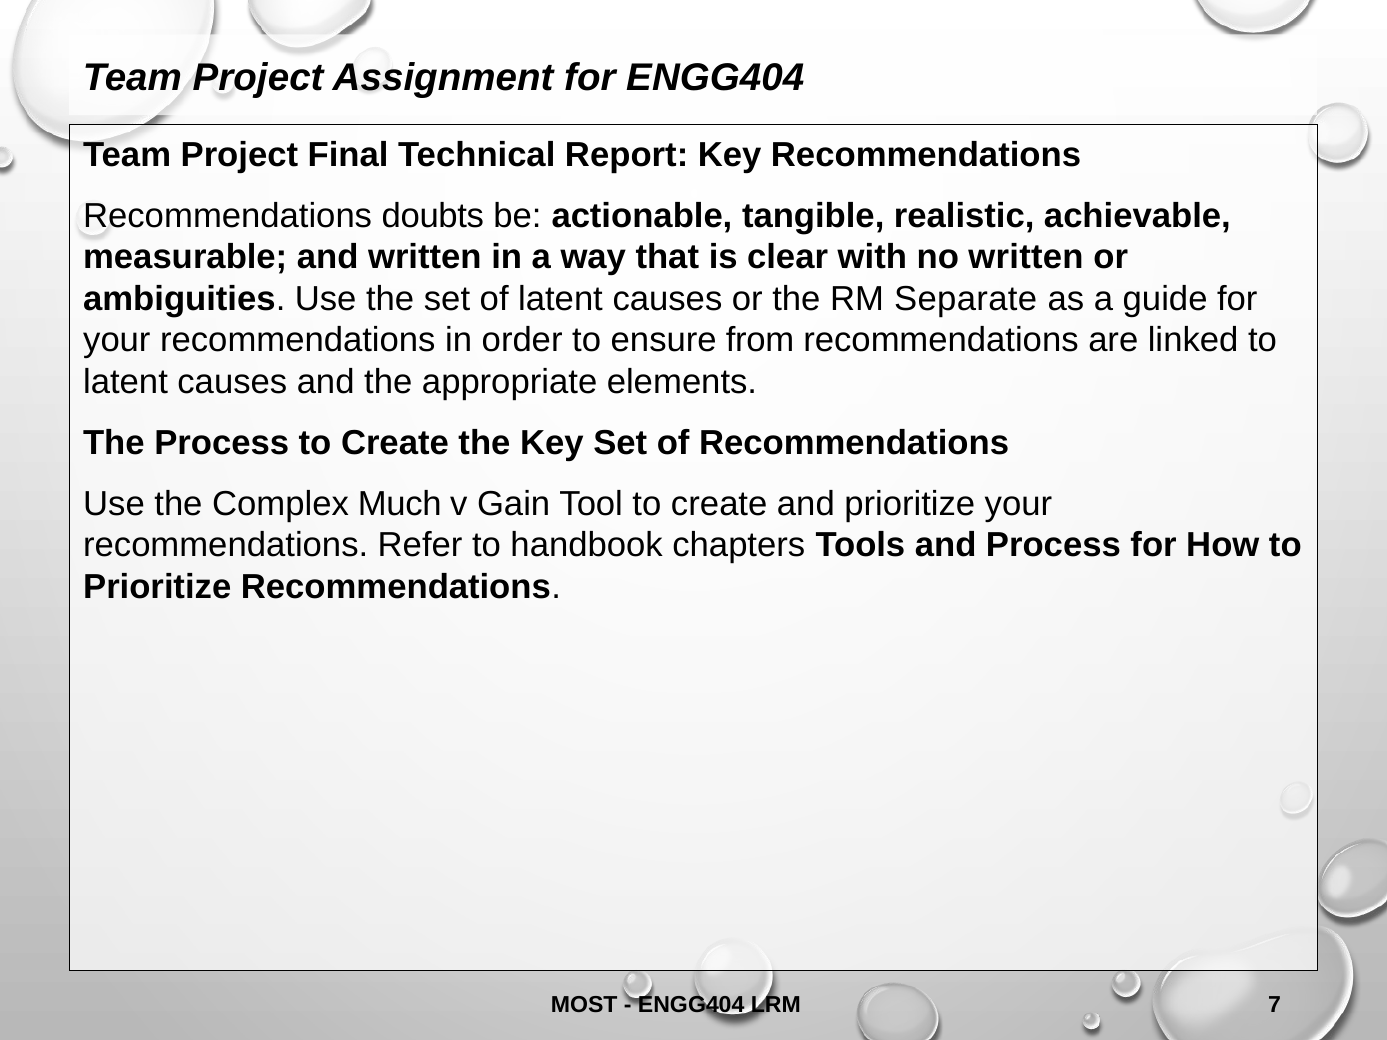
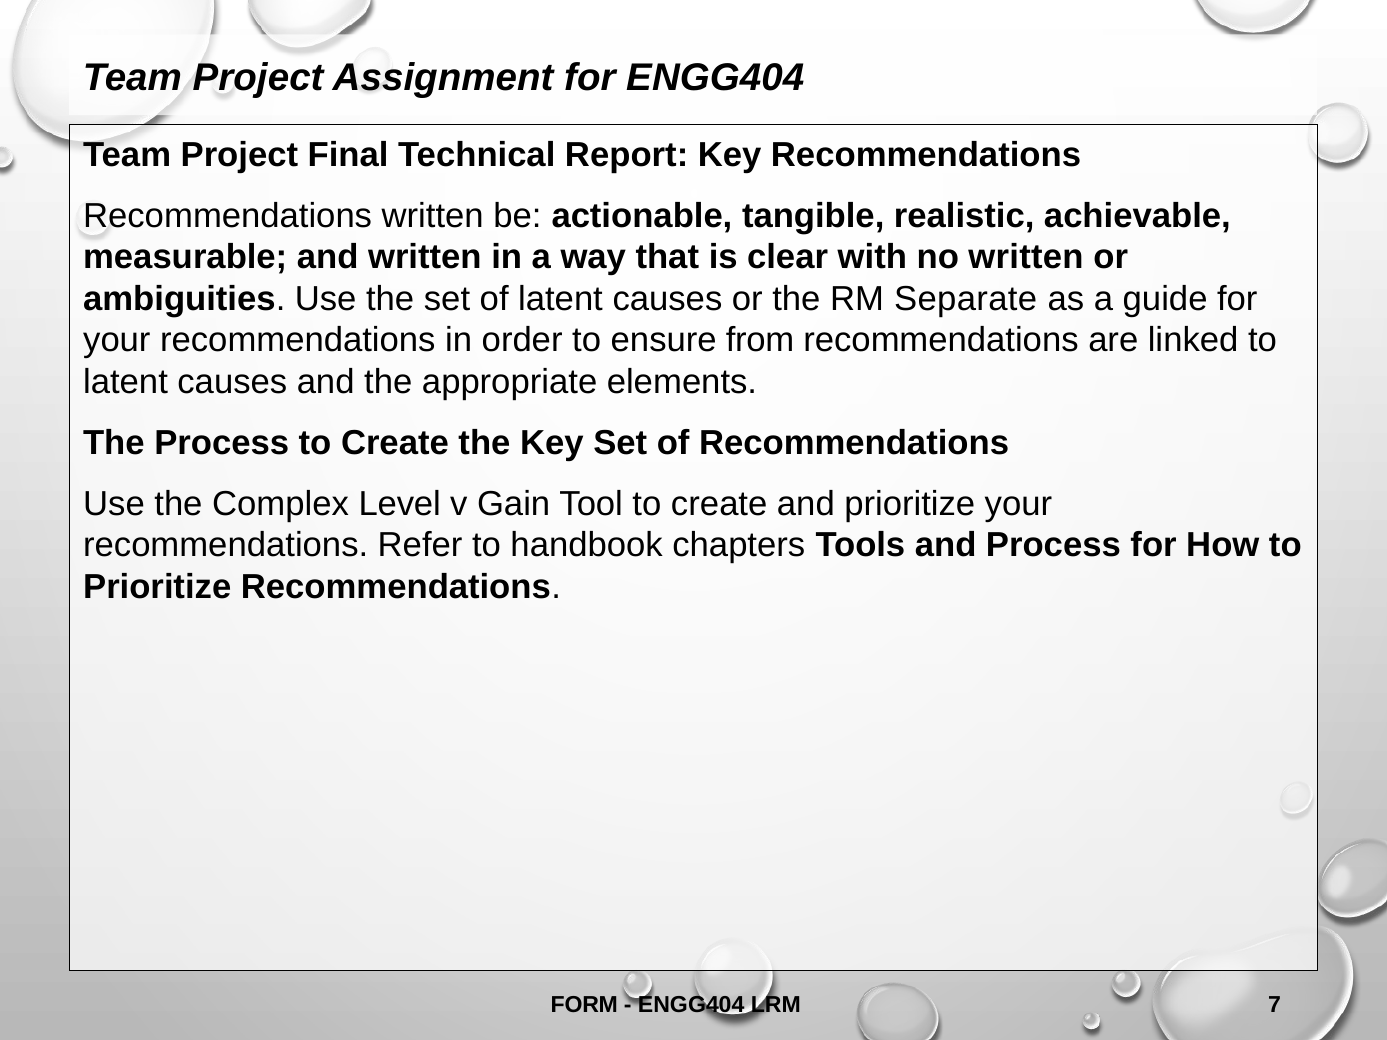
Recommendations doubts: doubts -> written
Much: Much -> Level
MOST: MOST -> FORM
